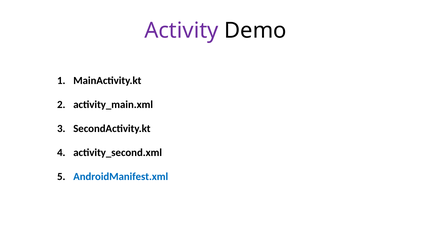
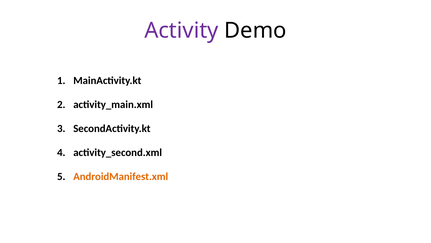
AndroidManifest.xml colour: blue -> orange
